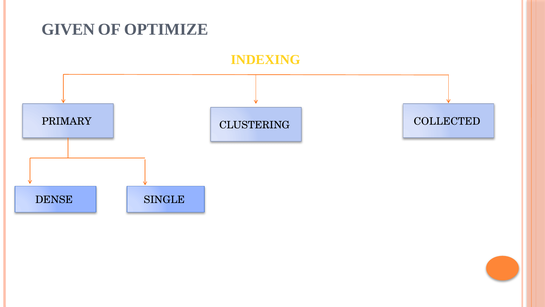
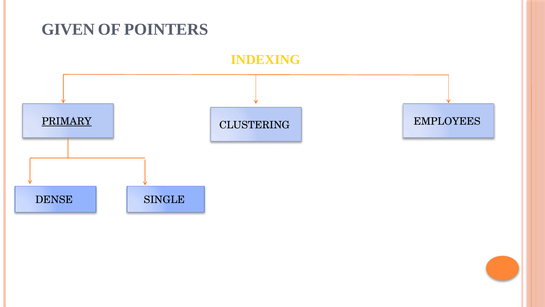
OPTIMIZE: OPTIMIZE -> POINTERS
PRIMARY underline: none -> present
COLLECTED: COLLECTED -> EMPLOYEES
